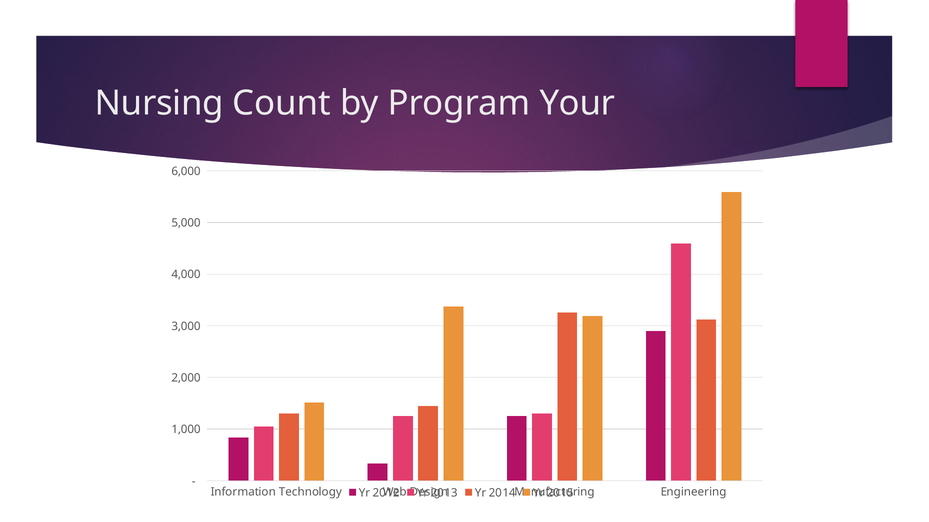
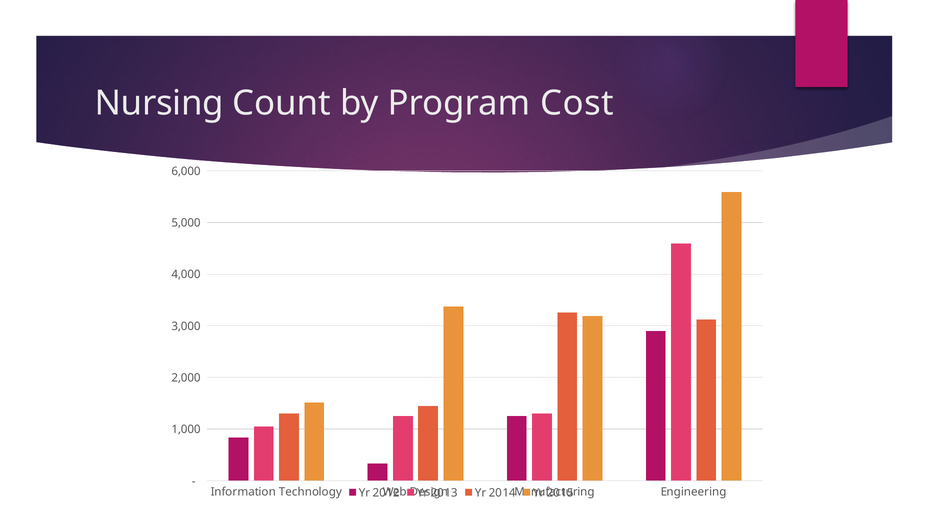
Your: Your -> Cost
